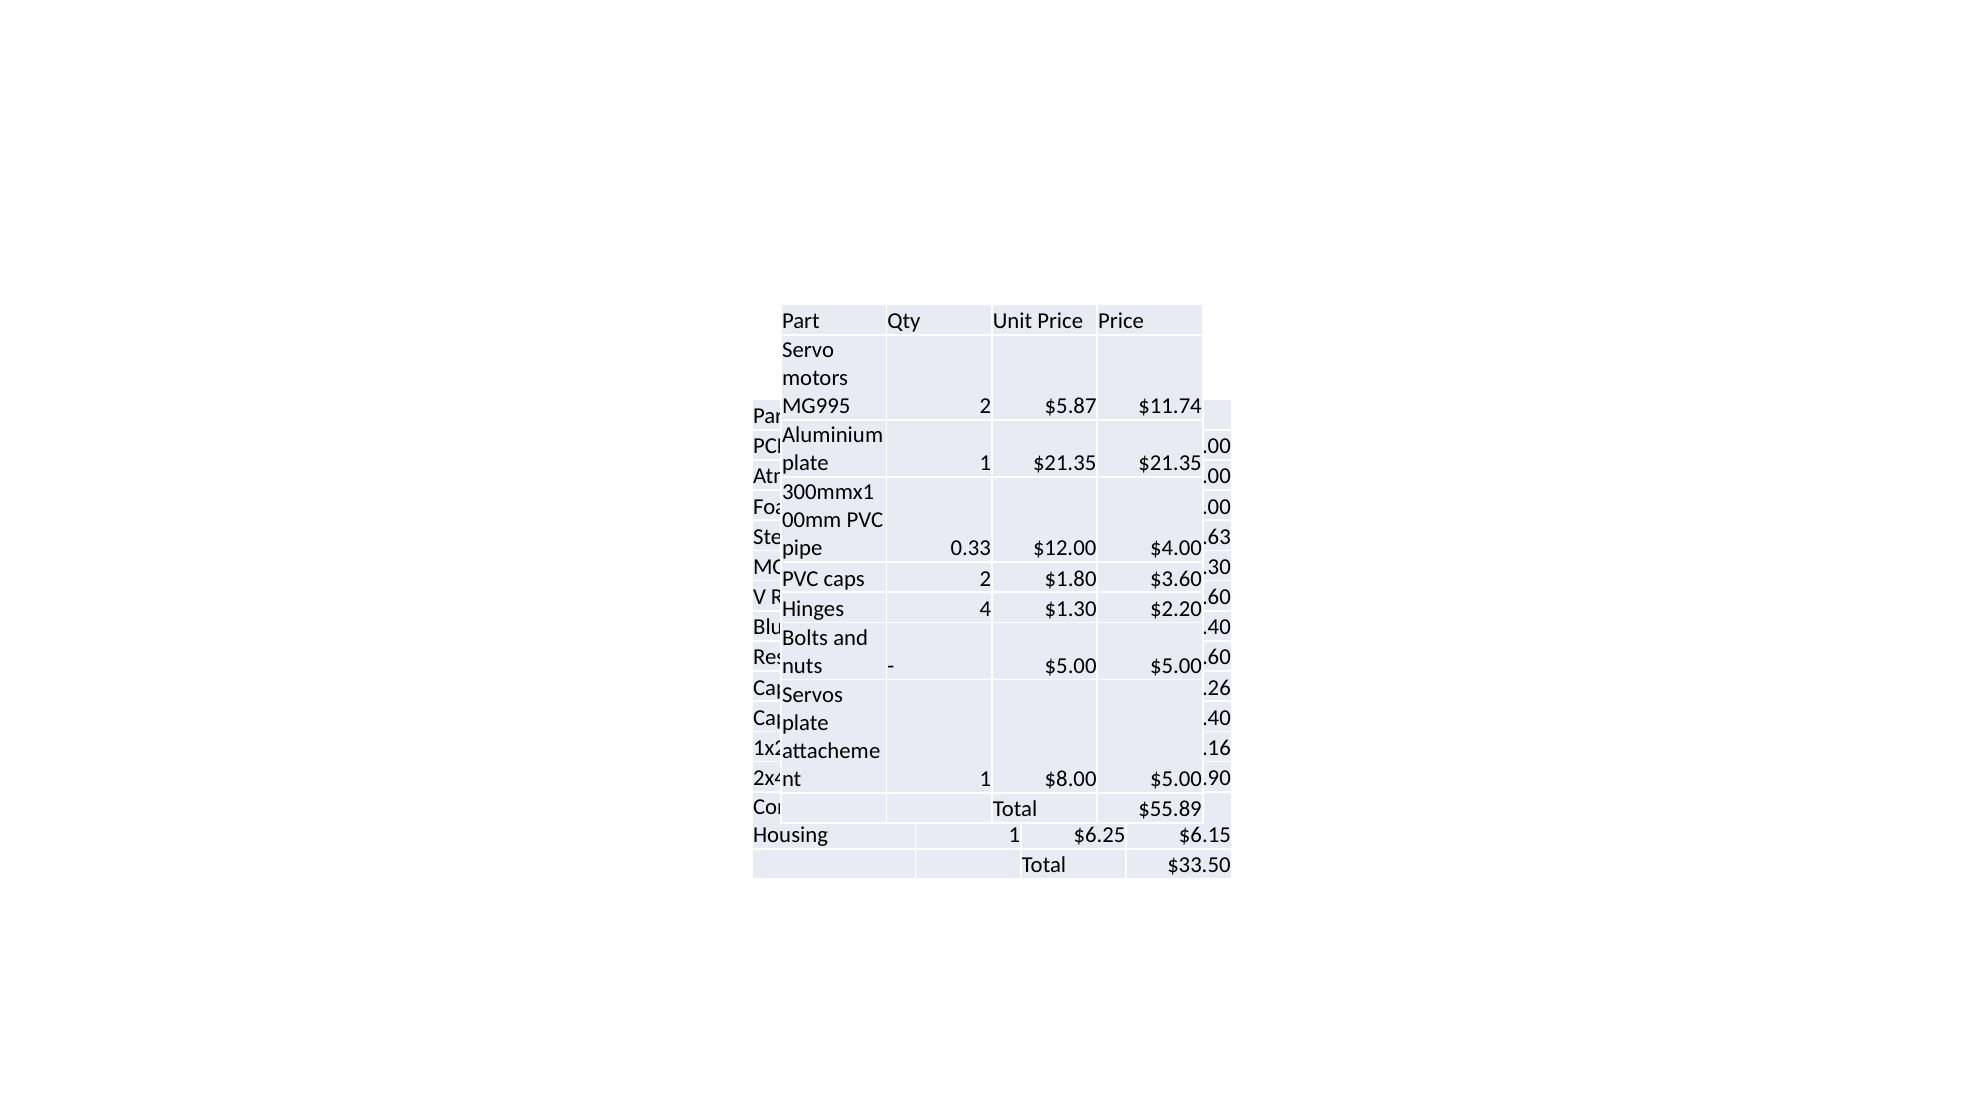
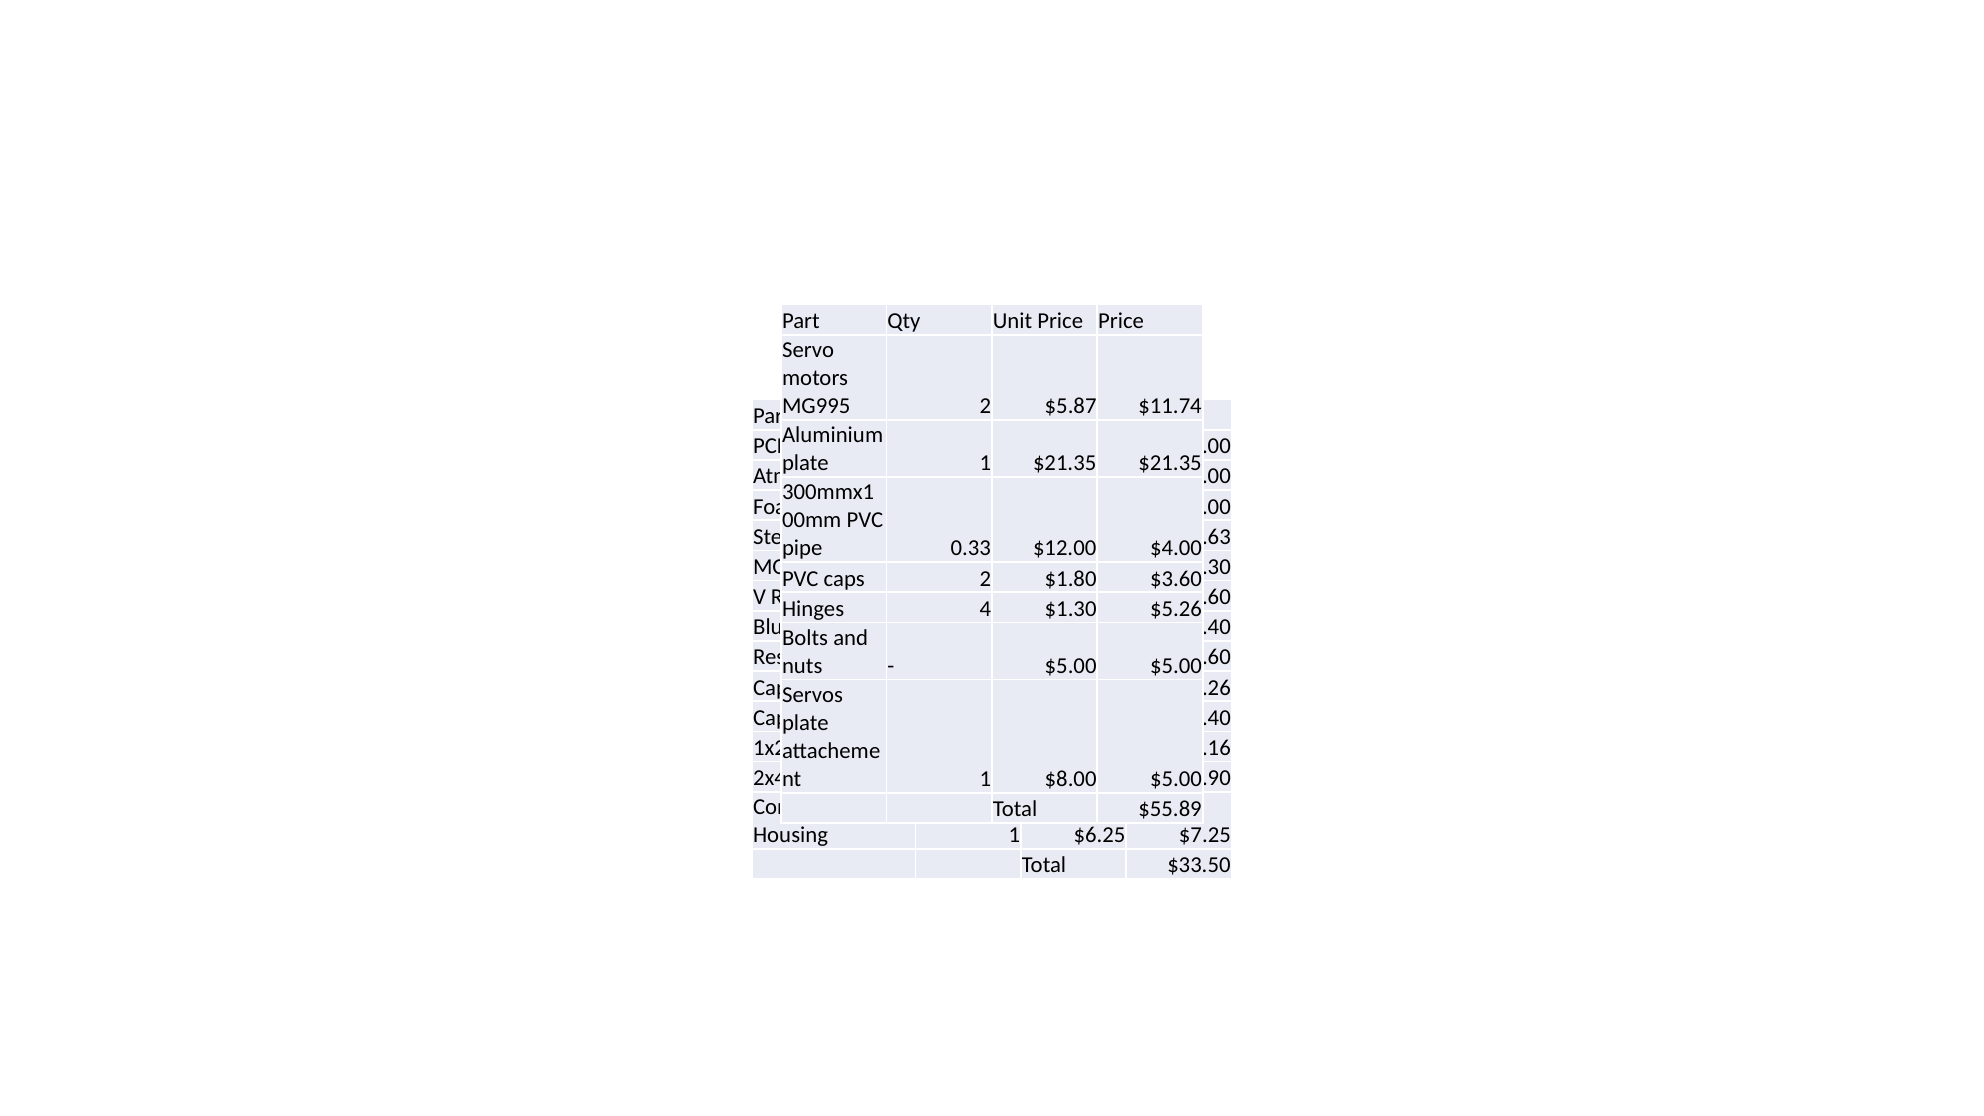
$2.20: $2.20 -> $5.26
$6.15: $6.15 -> $7.25
